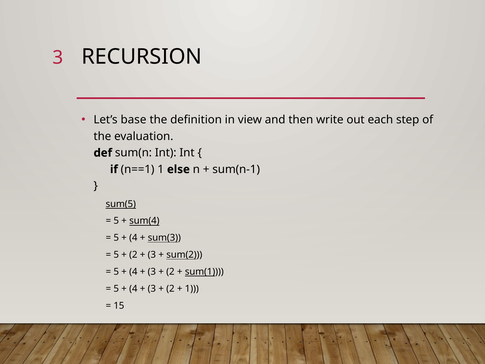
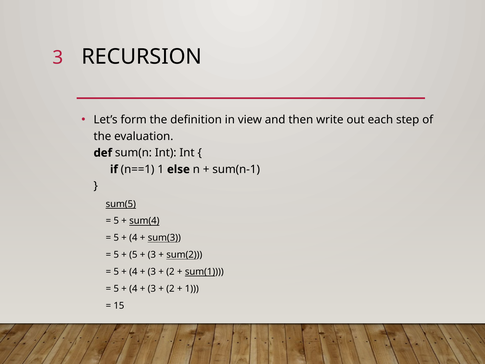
base: base -> form
2 at (133, 255): 2 -> 5
